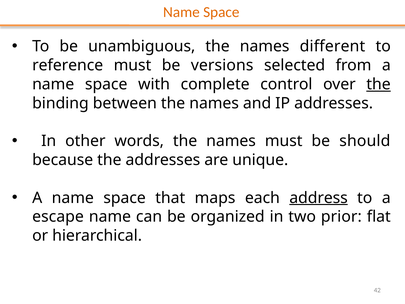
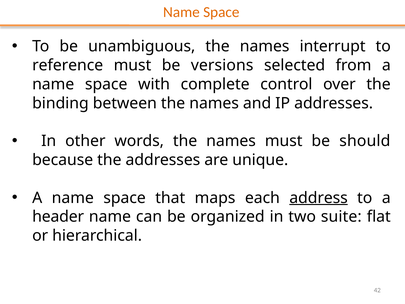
different: different -> interrupt
the at (379, 84) underline: present -> none
escape: escape -> header
prior: prior -> suite
